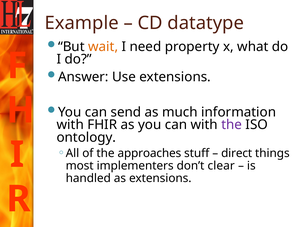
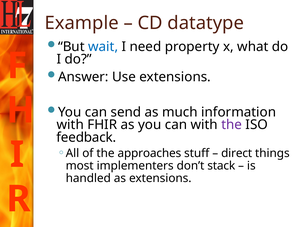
wait colour: orange -> blue
ontology: ontology -> feedback
clear: clear -> stack
